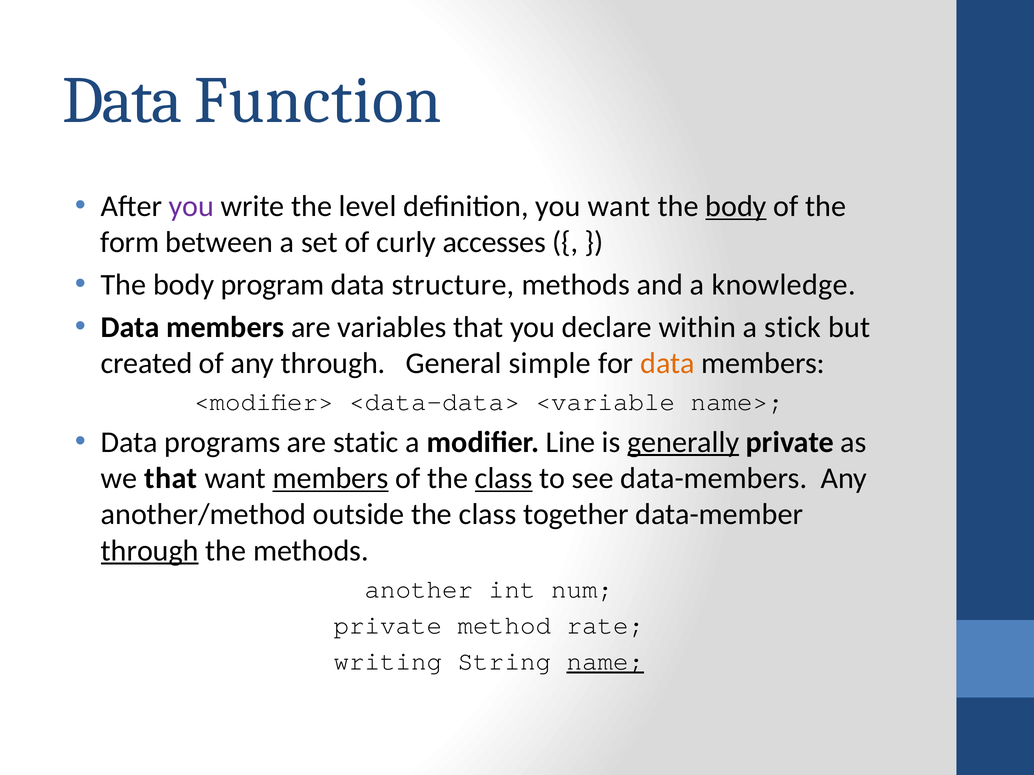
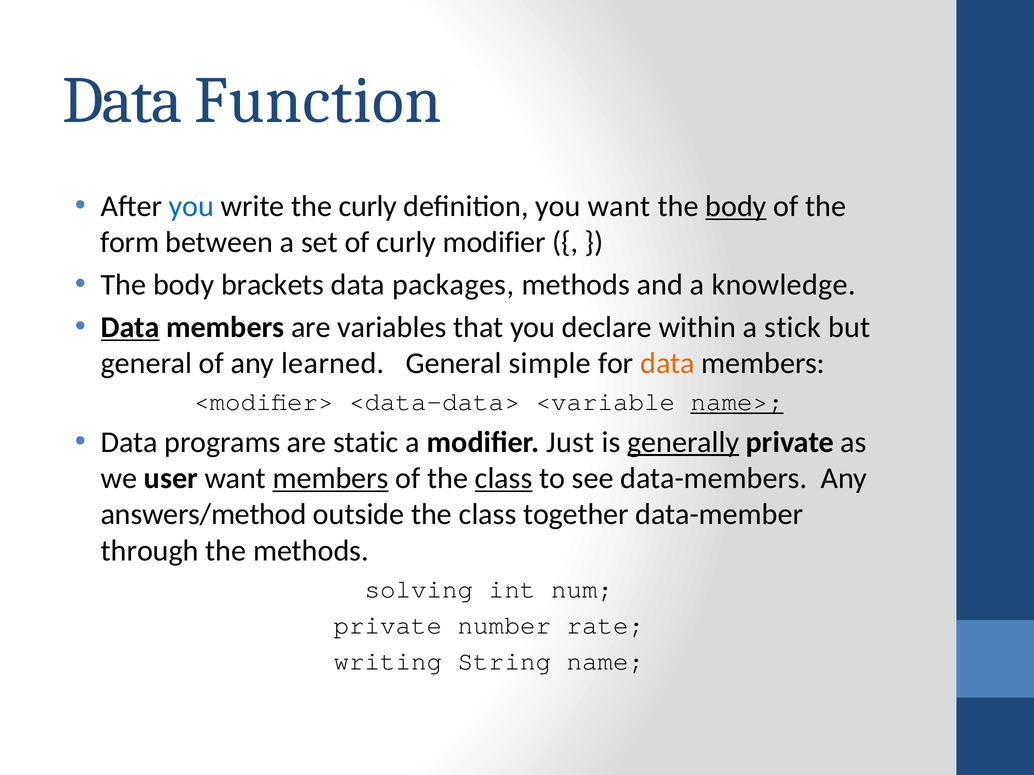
you at (191, 206) colour: purple -> blue
the level: level -> curly
curly accesses: accesses -> modifier
program: program -> brackets
structure: structure -> packages
Data at (130, 328) underline: none -> present
created at (147, 364): created -> general
any through: through -> learned
name> underline: none -> present
Line: Line -> Just
we that: that -> user
another/method: another/method -> answers/method
through at (150, 551) underline: present -> none
another: another -> solving
method: method -> number
name underline: present -> none
